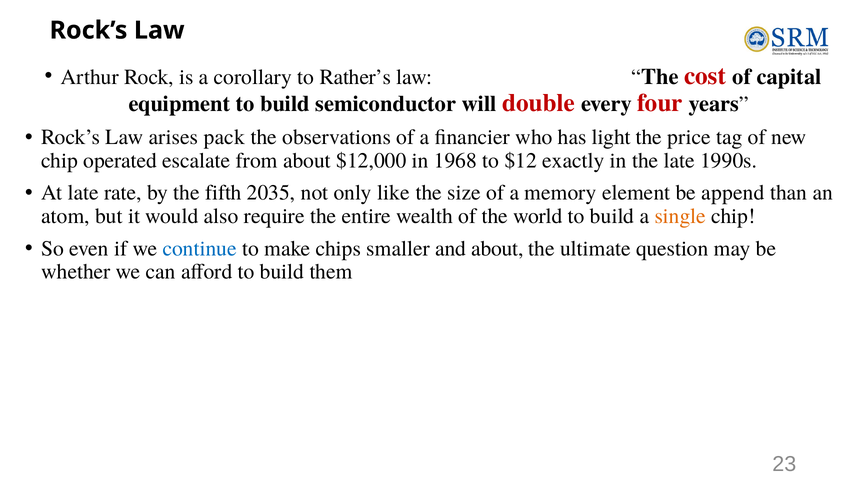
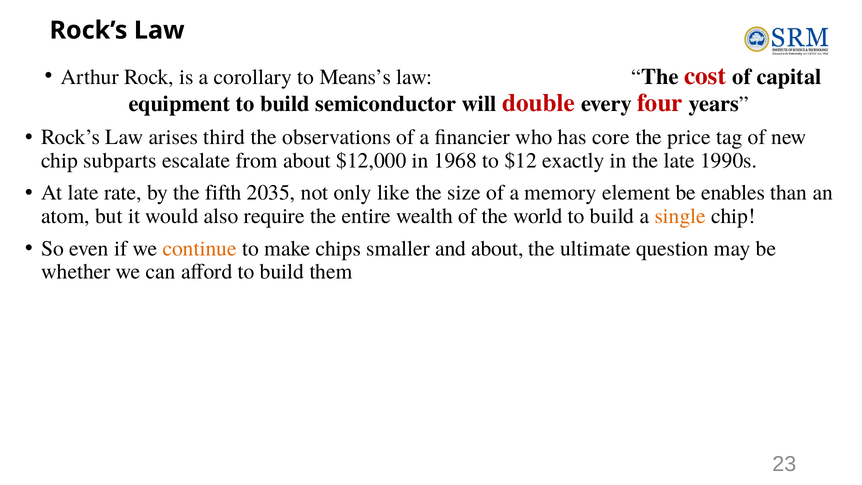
Rather’s: Rather’s -> Means’s
pack: pack -> third
light: light -> core
operated: operated -> subparts
append: append -> enables
continue colour: blue -> orange
